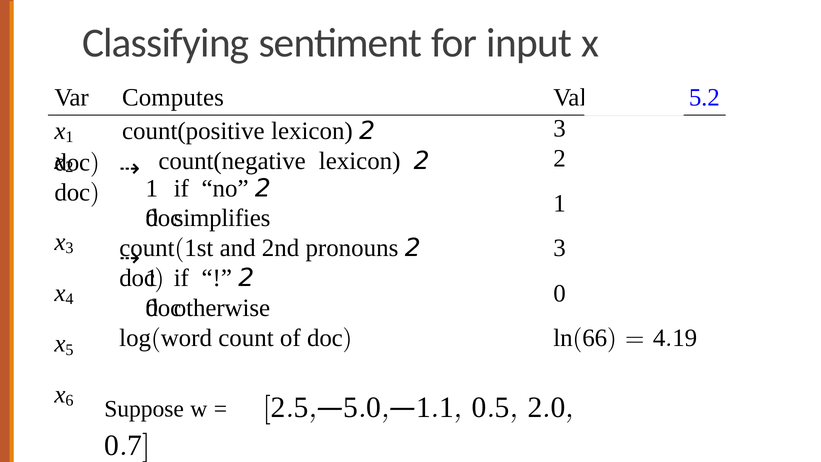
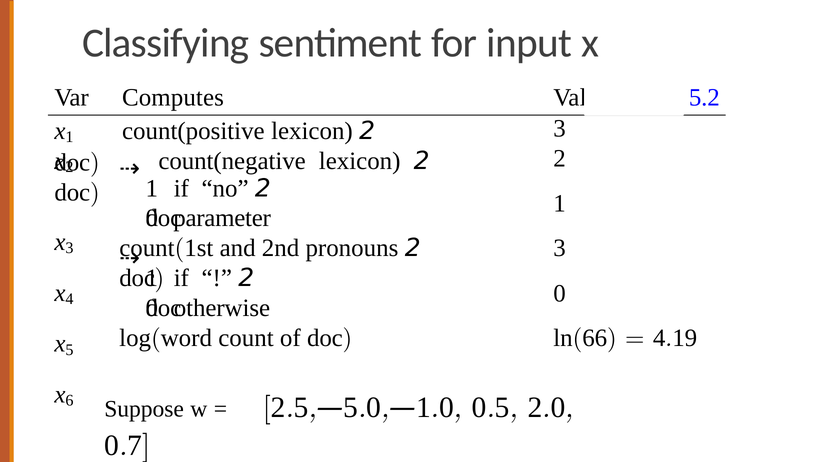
simplifies: simplifies -> parameter
1 at (446, 408): 1 -> 0
